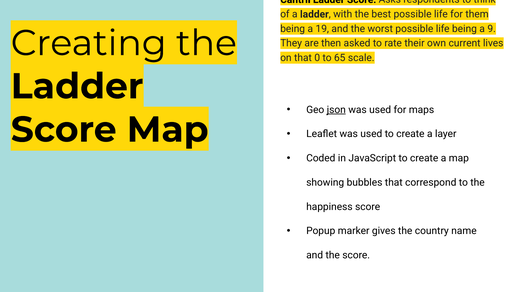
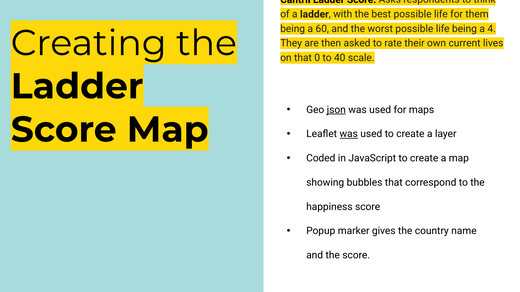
19: 19 -> 60
9: 9 -> 4
65: 65 -> 40
was at (349, 134) underline: none -> present
